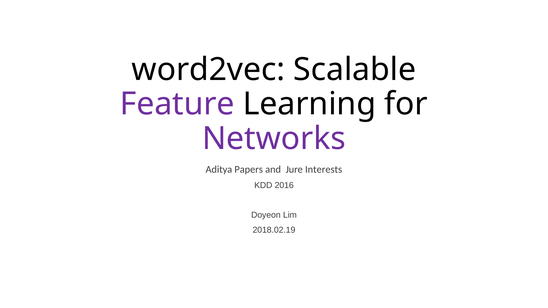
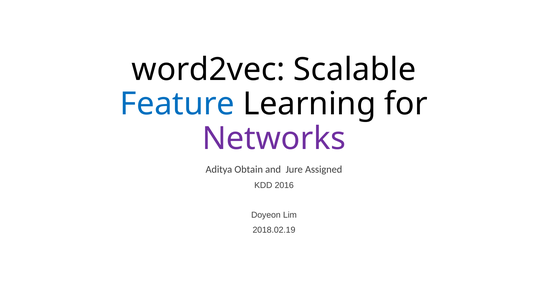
Feature colour: purple -> blue
Papers: Papers -> Obtain
Interests: Interests -> Assigned
